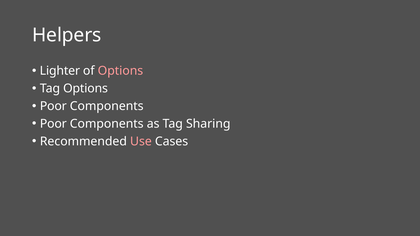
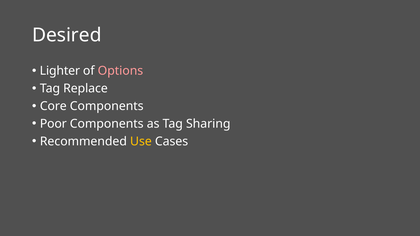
Helpers: Helpers -> Desired
Tag Options: Options -> Replace
Poor at (53, 106): Poor -> Core
Use colour: pink -> yellow
